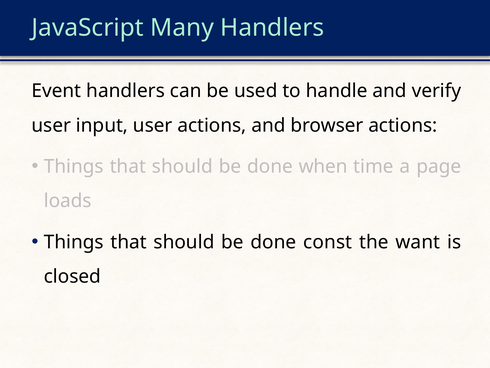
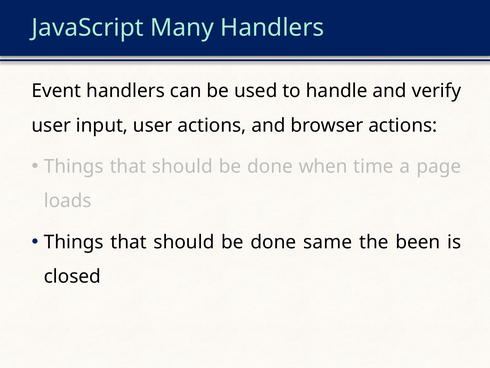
const: const -> same
want: want -> been
